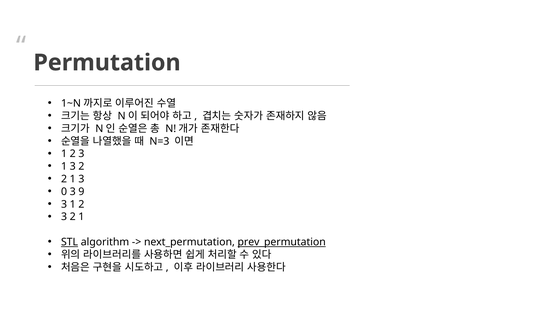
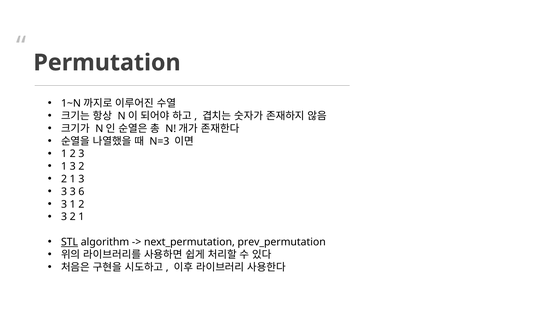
0 at (64, 191): 0 -> 3
9: 9 -> 6
prev_permutation underline: present -> none
